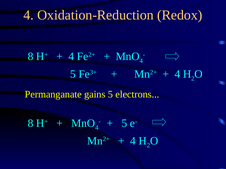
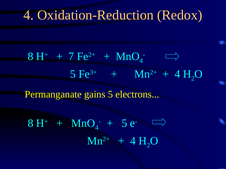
4 at (71, 57): 4 -> 7
